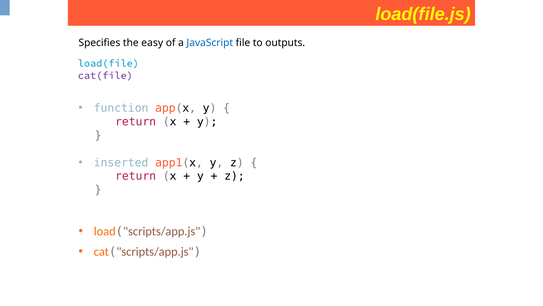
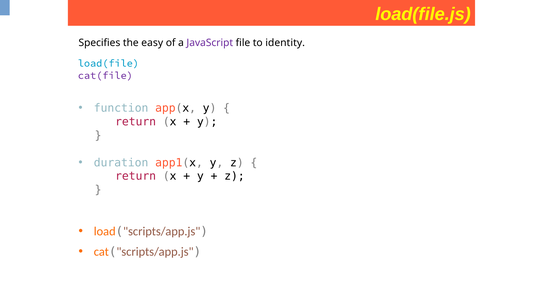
JavaScript colour: blue -> purple
outputs: outputs -> identity
inserted: inserted -> duration
